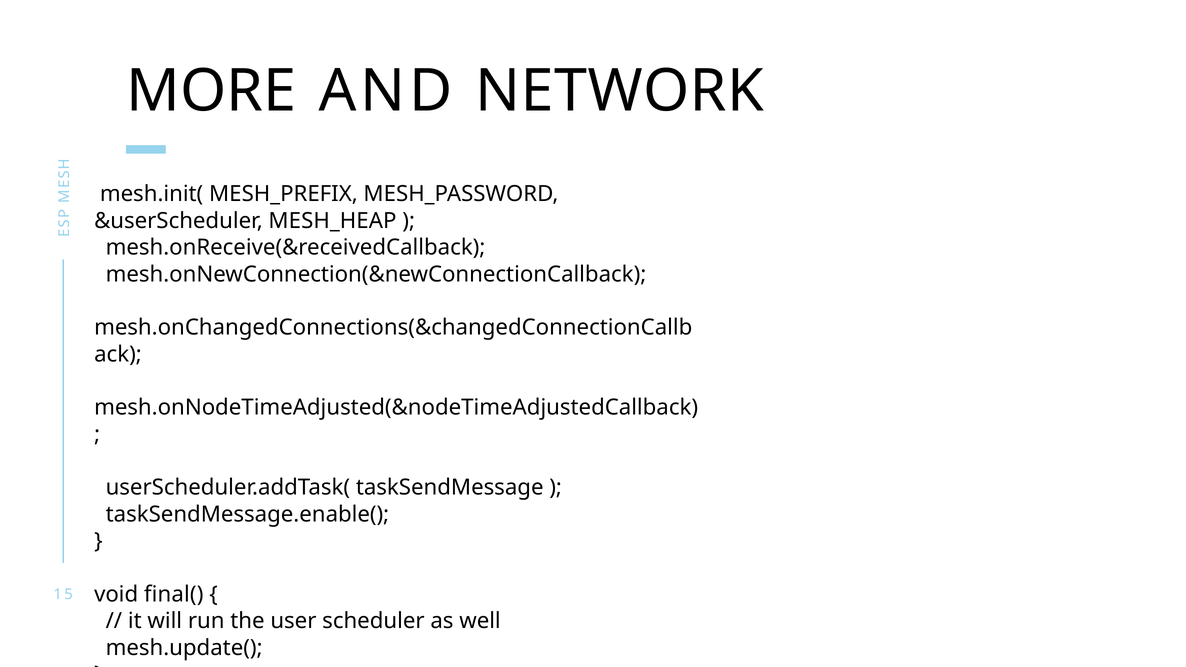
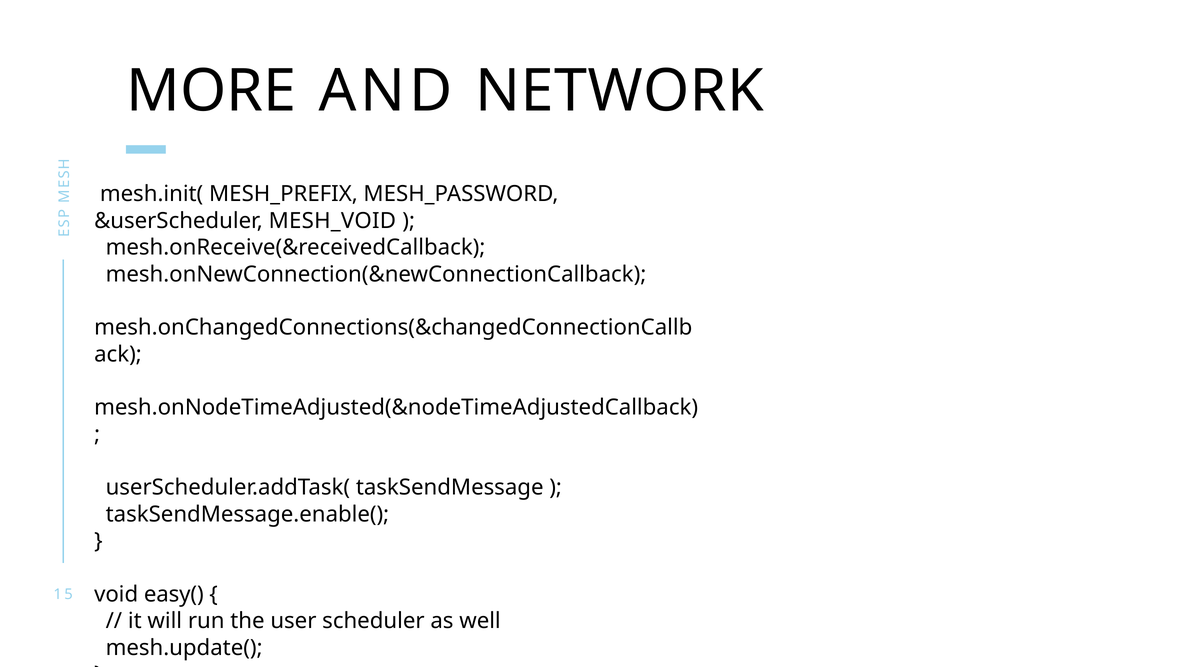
MESH_HEAP: MESH_HEAP -> MESH_VOID
final(: final( -> easy(
